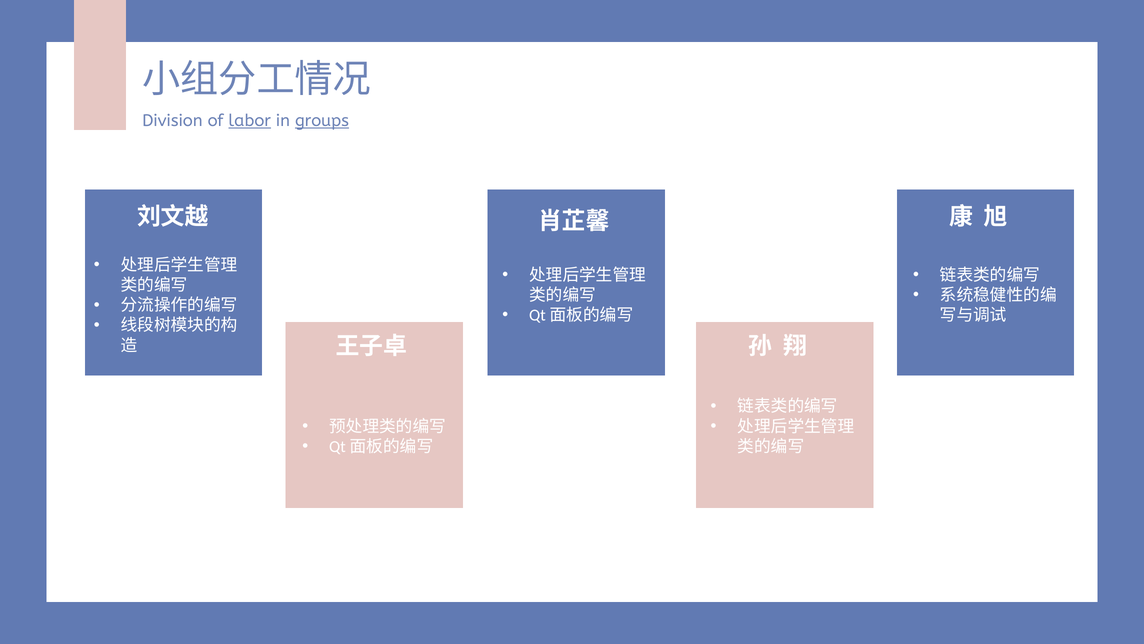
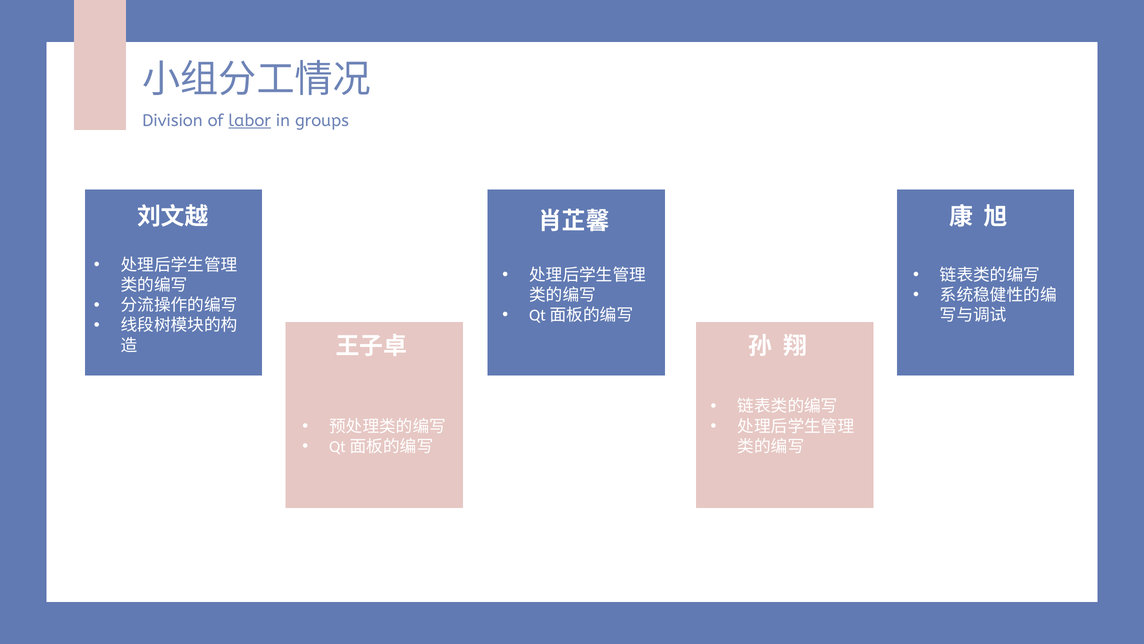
groups underline: present -> none
